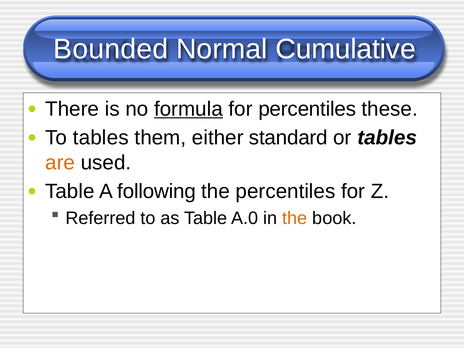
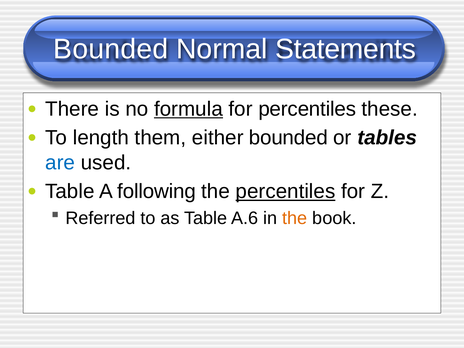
Cumulative: Cumulative -> Statements
To tables: tables -> length
either standard: standard -> bounded
are colour: orange -> blue
percentiles at (285, 191) underline: none -> present
A.0: A.0 -> A.6
